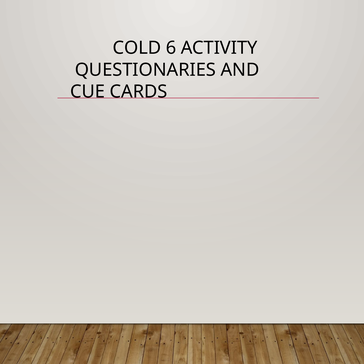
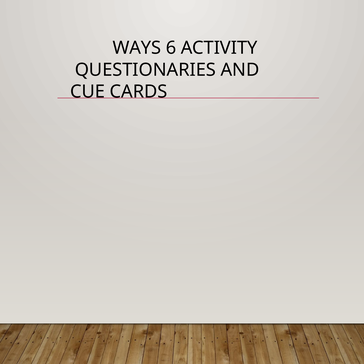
COLD: COLD -> WAYS
